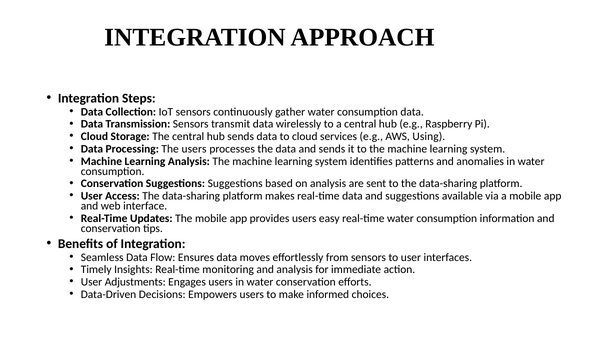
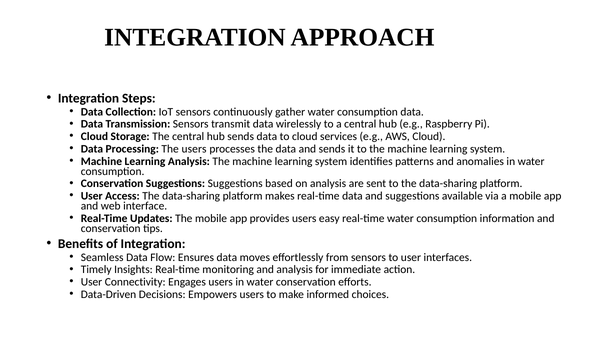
AWS Using: Using -> Cloud
Adjustments: Adjustments -> Connectivity
